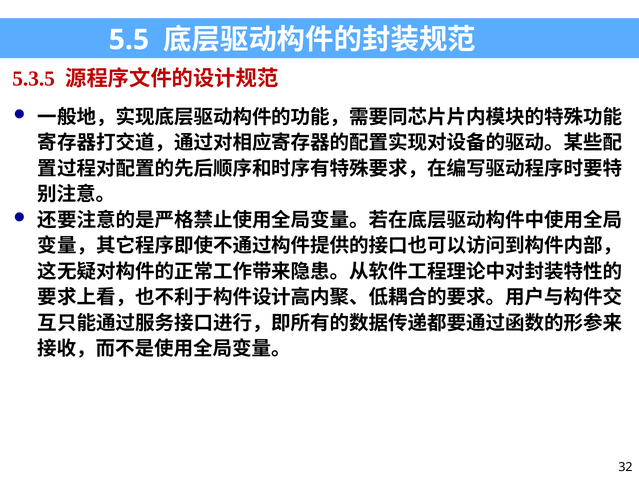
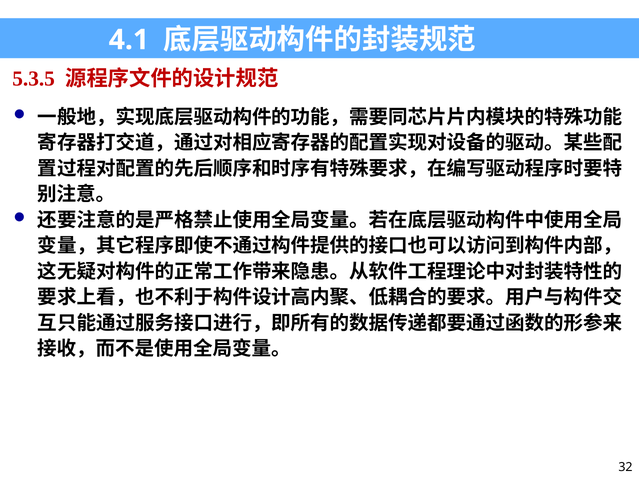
5.5: 5.5 -> 4.1
